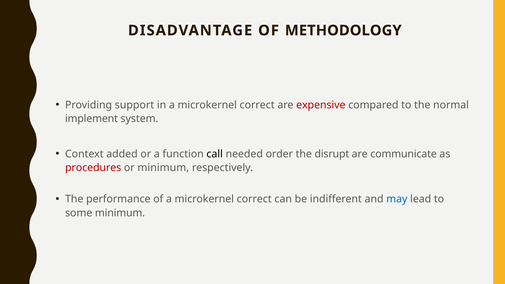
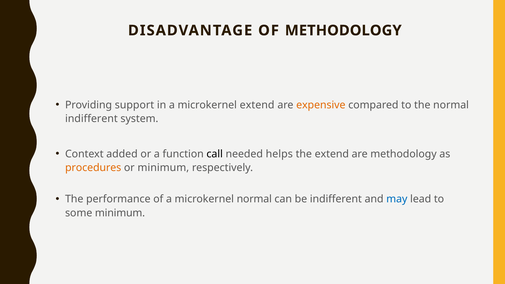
in a microkernel correct: correct -> extend
expensive colour: red -> orange
implement at (91, 119): implement -> indifferent
order: order -> helps
the disrupt: disrupt -> extend
are communicate: communicate -> methodology
procedures colour: red -> orange
of a microkernel correct: correct -> normal
